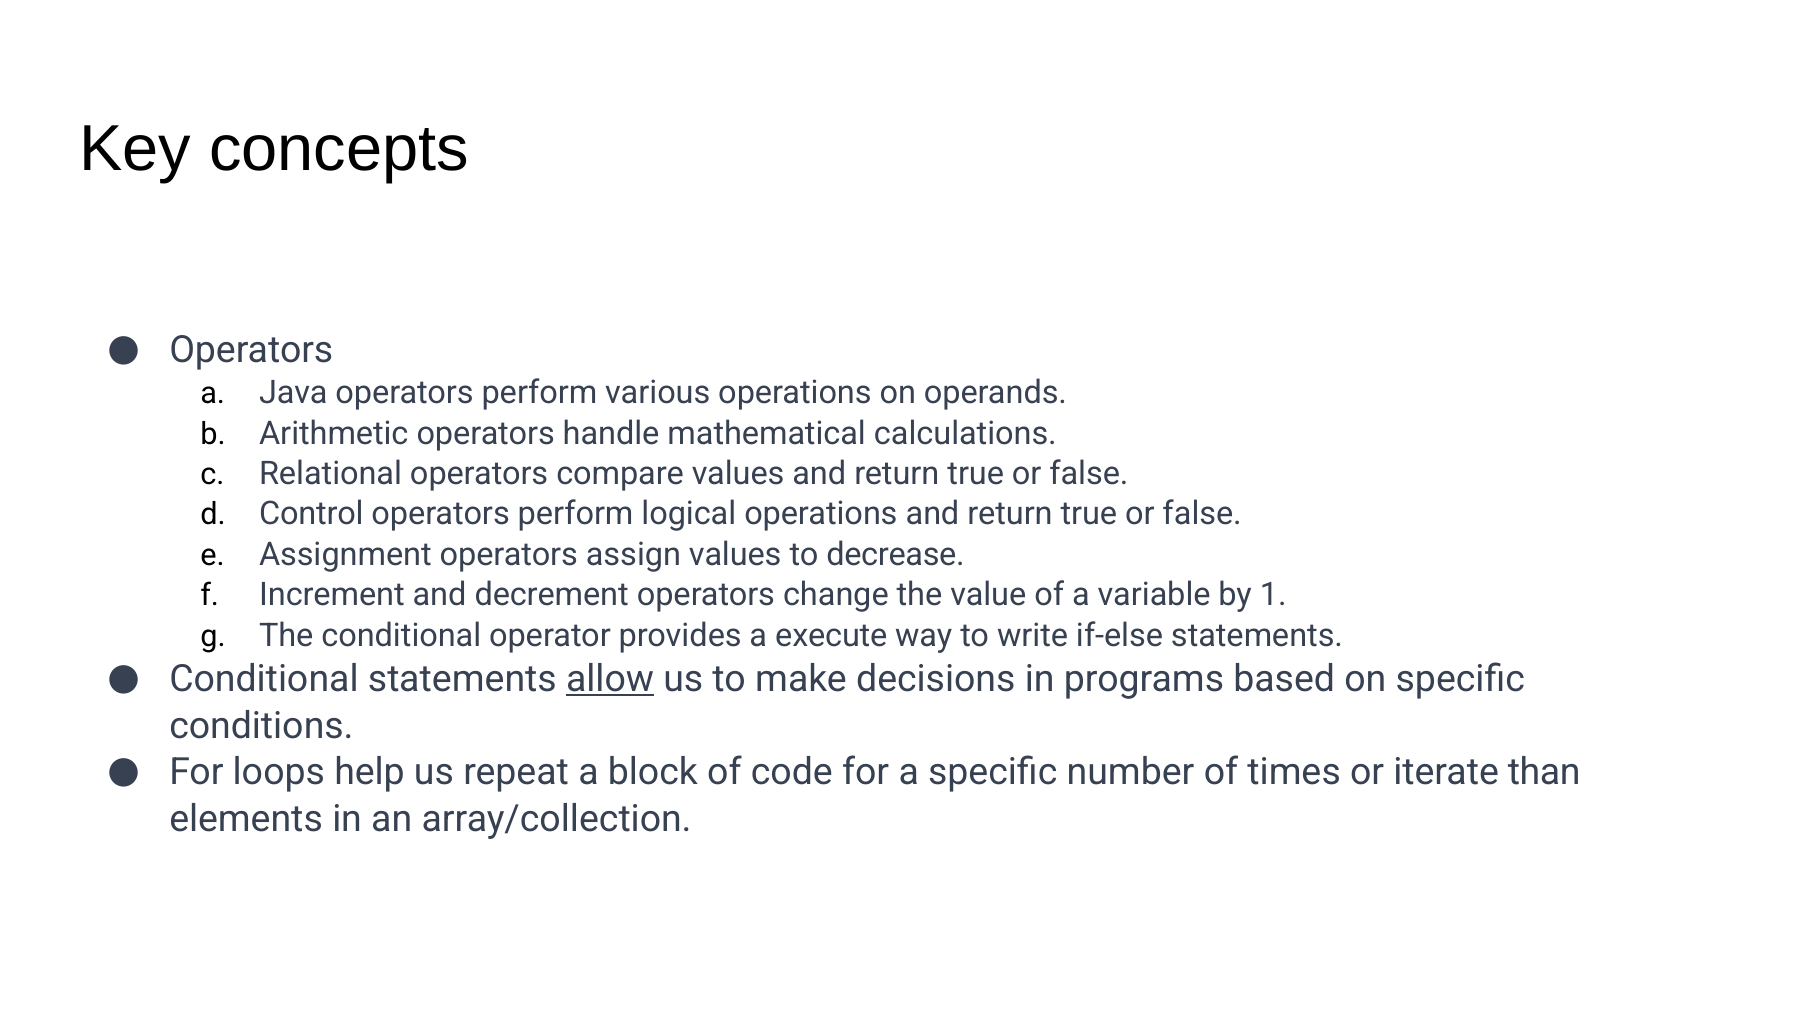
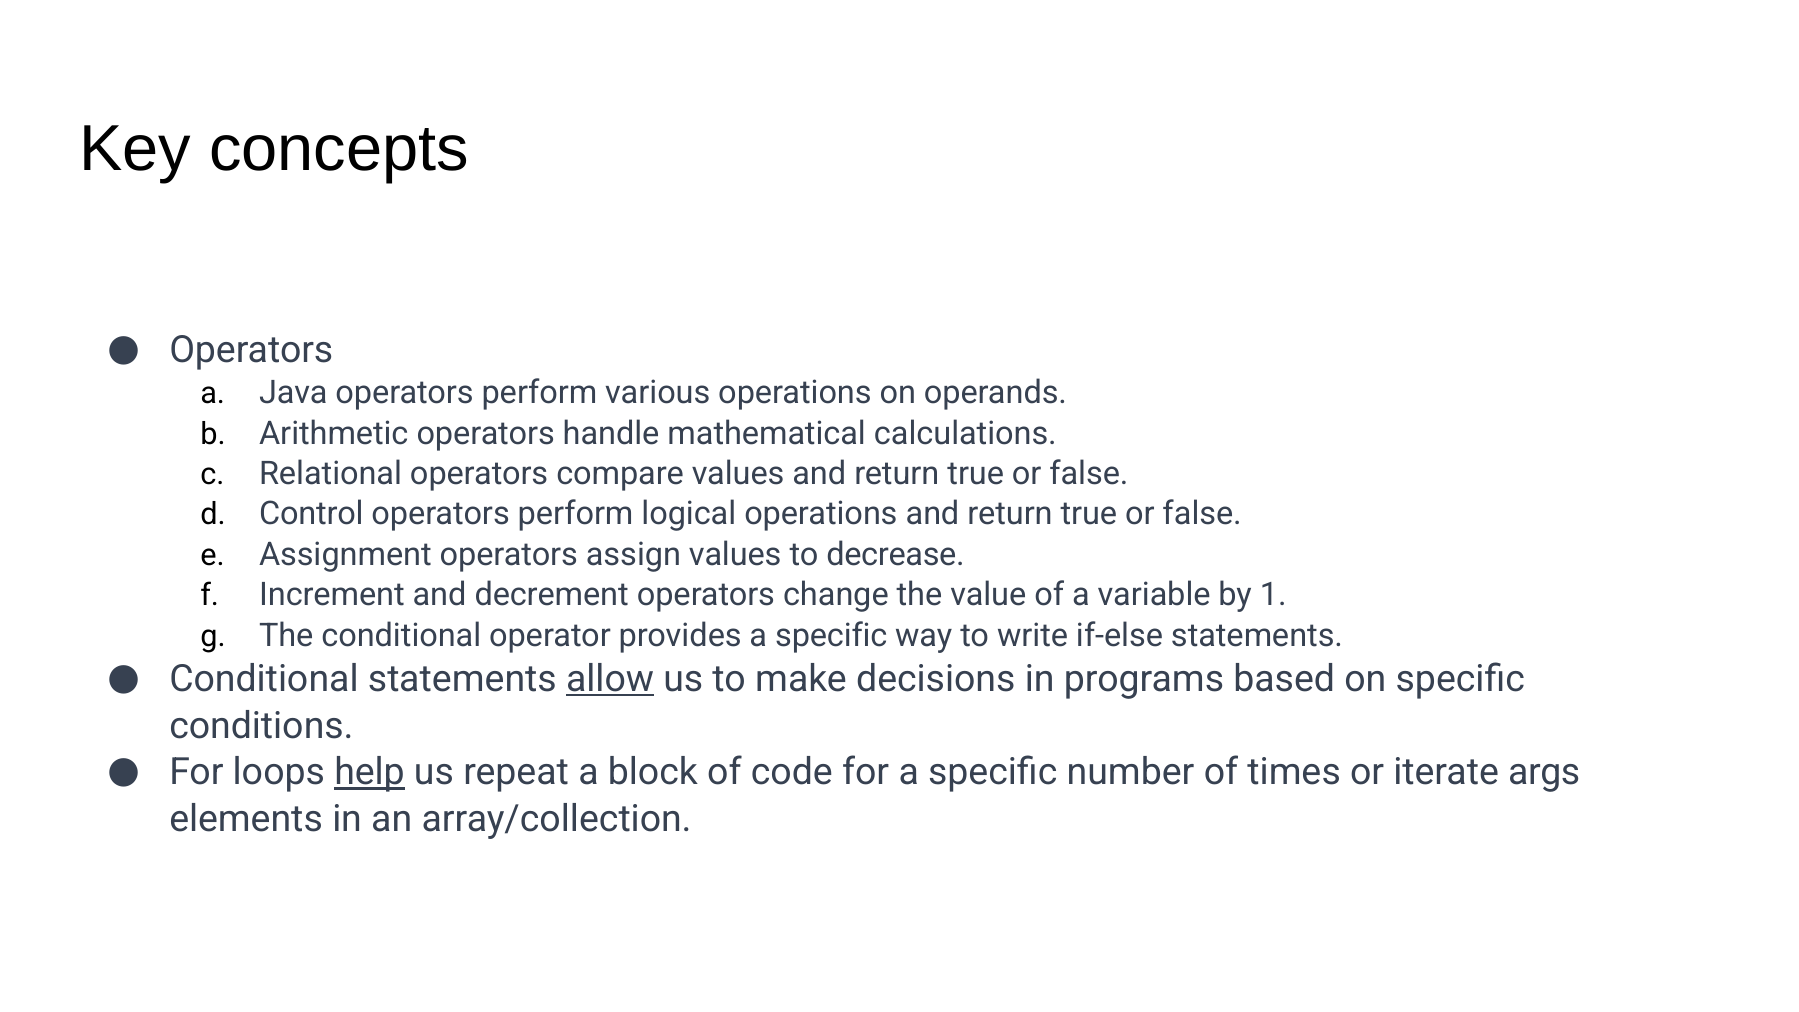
provides a execute: execute -> specific
help underline: none -> present
than: than -> args
